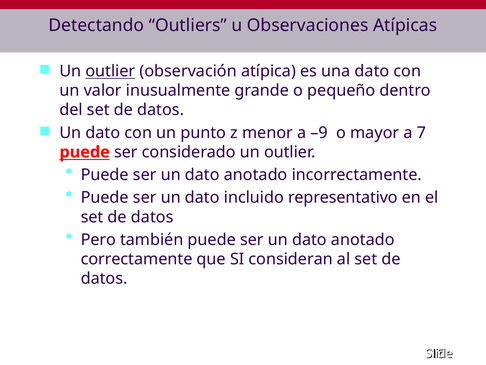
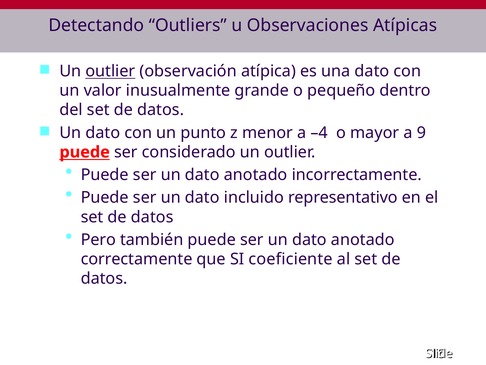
–9: –9 -> –4
7: 7 -> 9
consideran: consideran -> coeficiente
